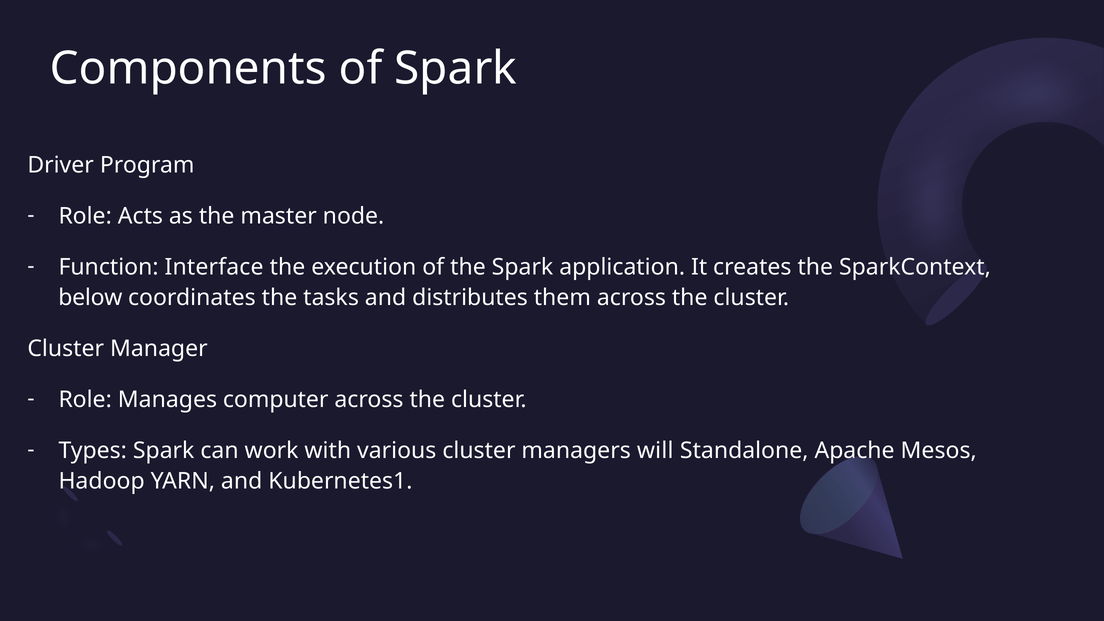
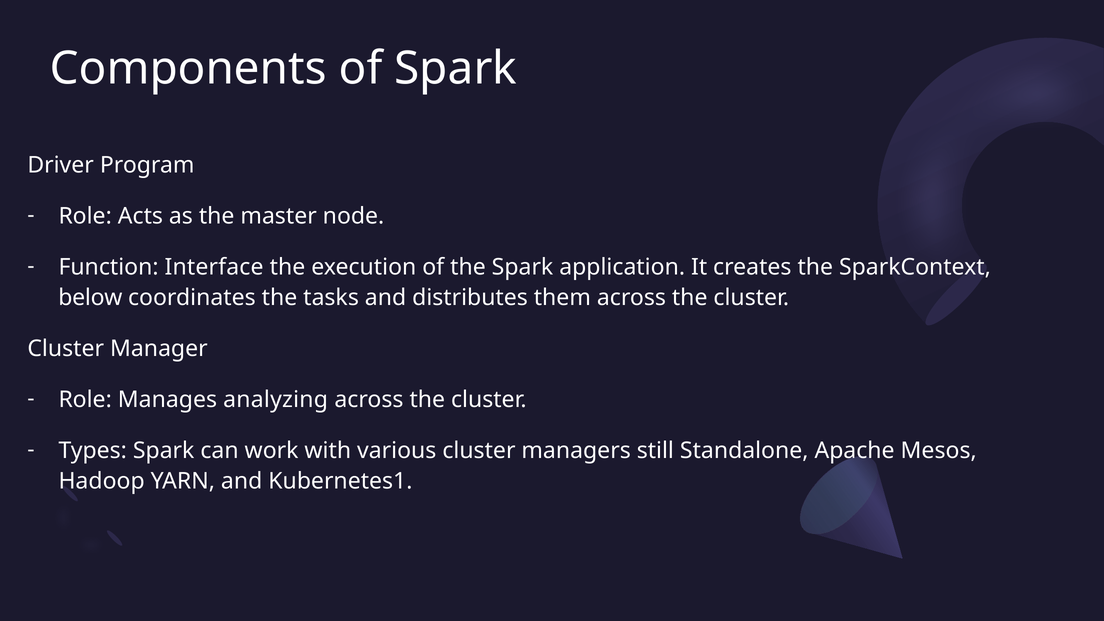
computer: computer -> analyzing
will: will -> still
